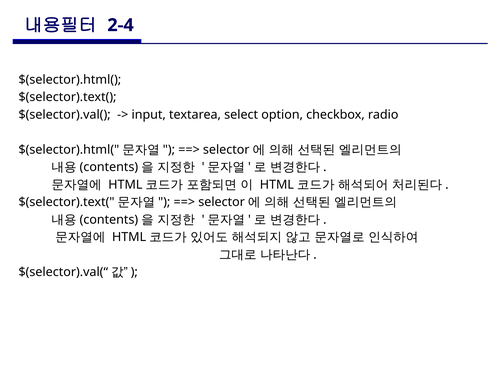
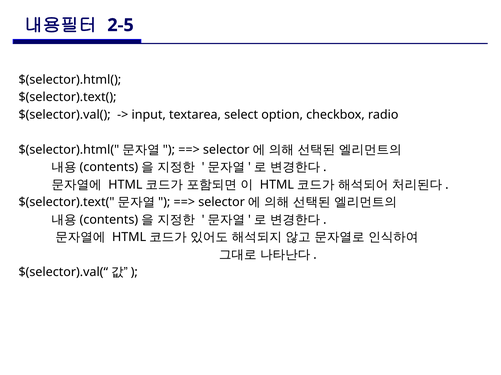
2-4: 2-4 -> 2-5
